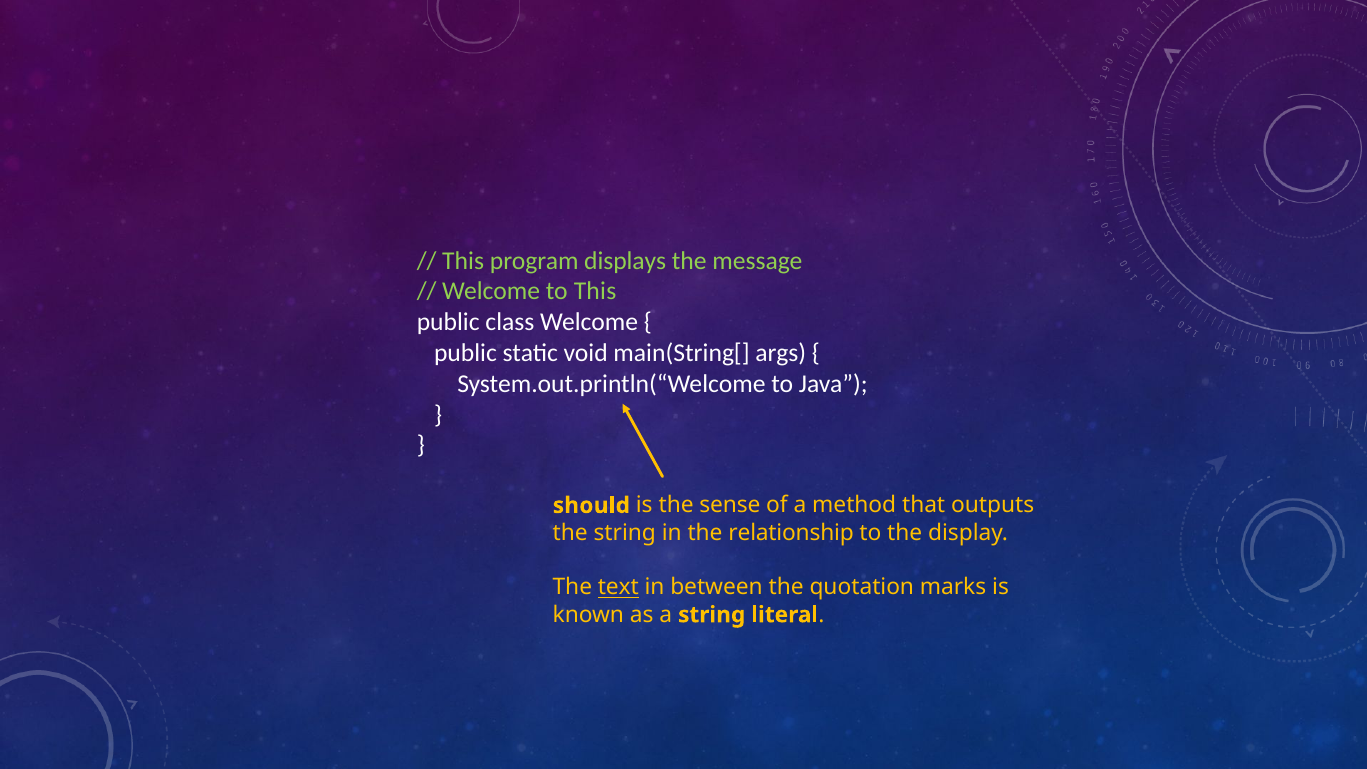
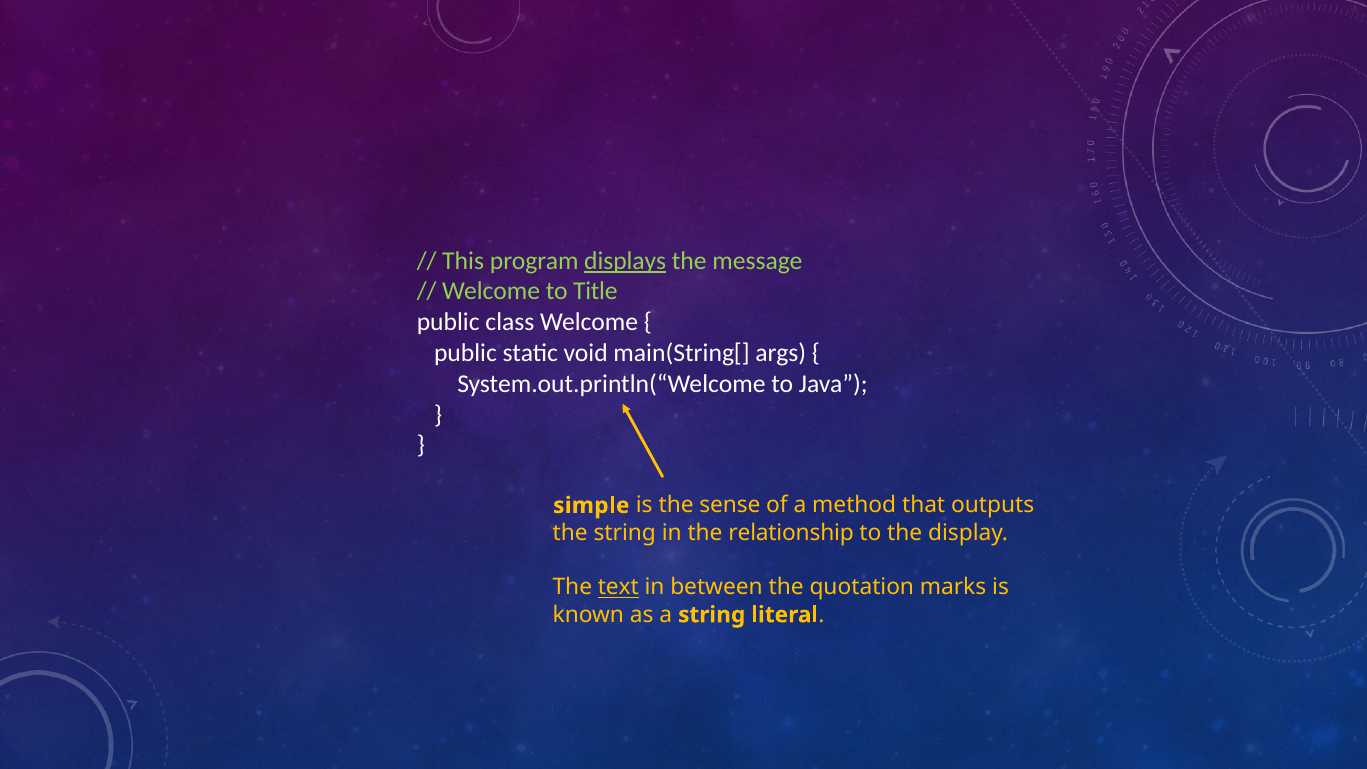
displays underline: none -> present
to This: This -> Title
should: should -> simple
